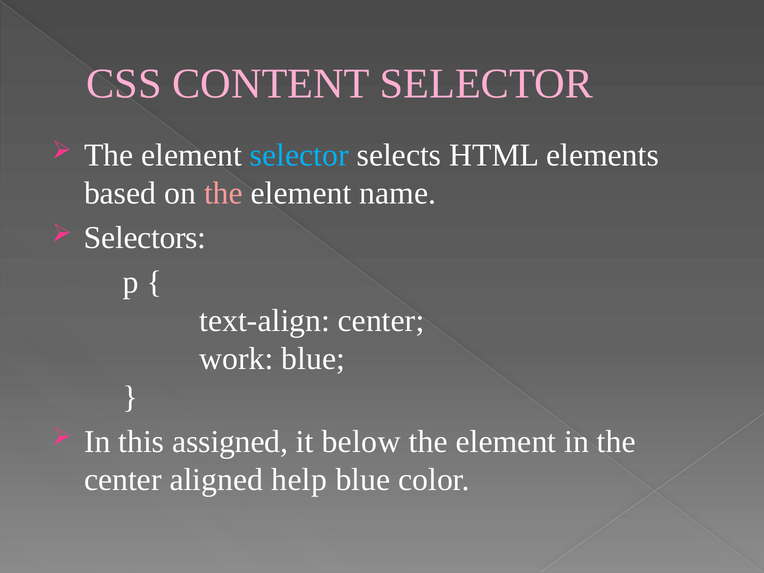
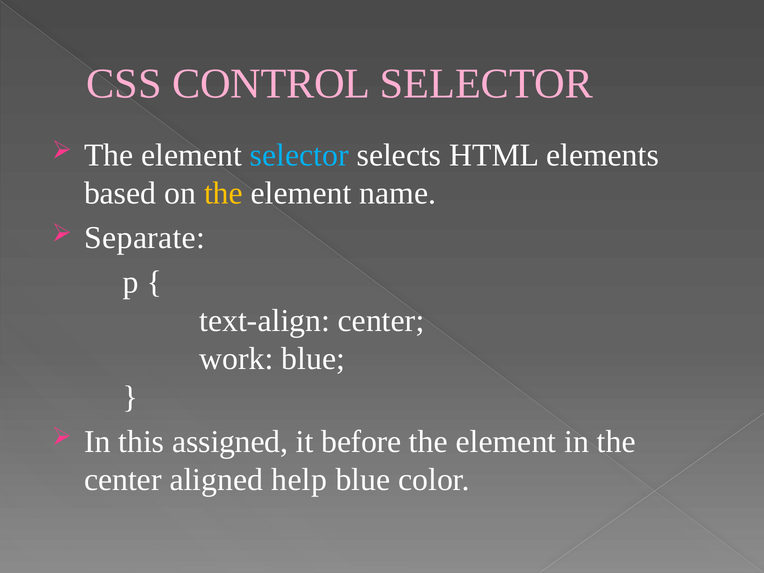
CONTENT: CONTENT -> CONTROL
the at (223, 193) colour: pink -> yellow
Selectors: Selectors -> Separate
below: below -> before
